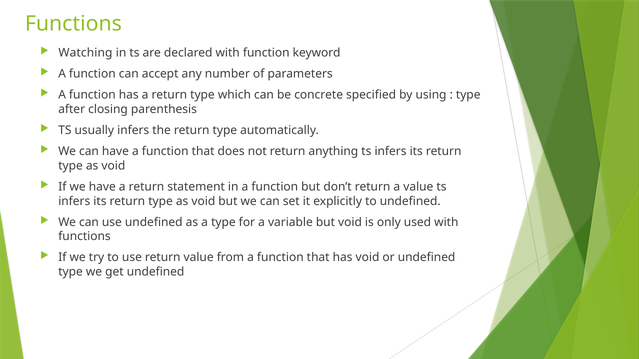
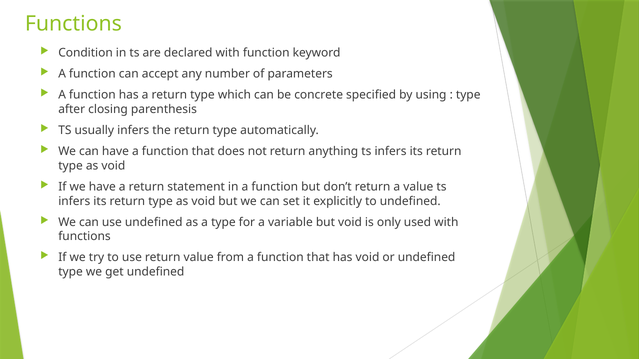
Watching: Watching -> Condition
